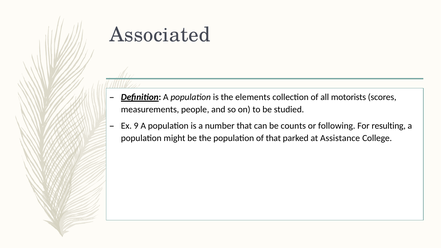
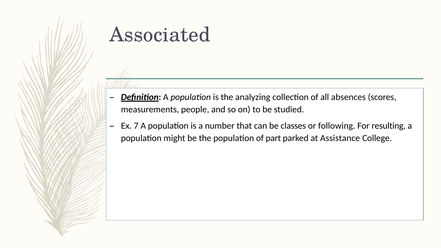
elements: elements -> analyzing
motorists: motorists -> absences
9: 9 -> 7
counts: counts -> classes
of that: that -> part
